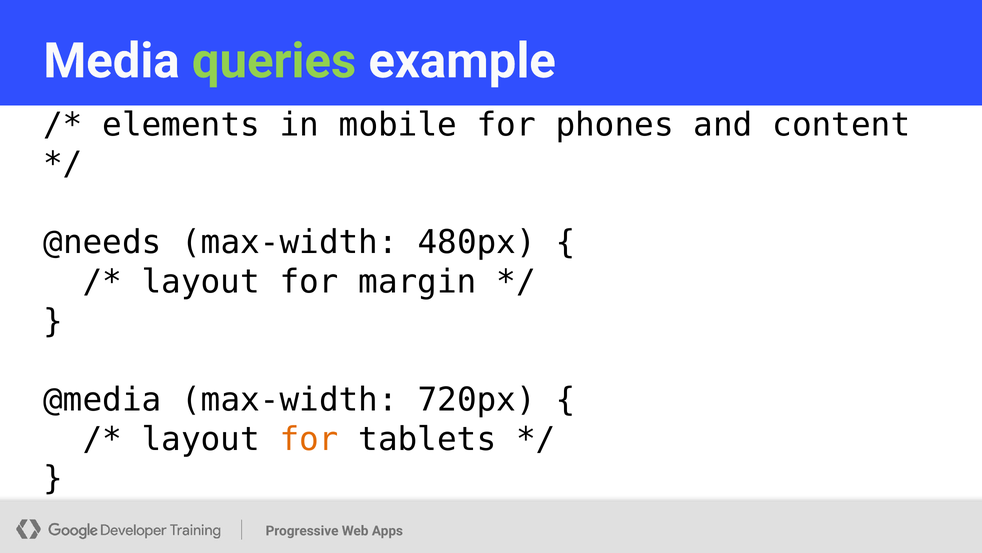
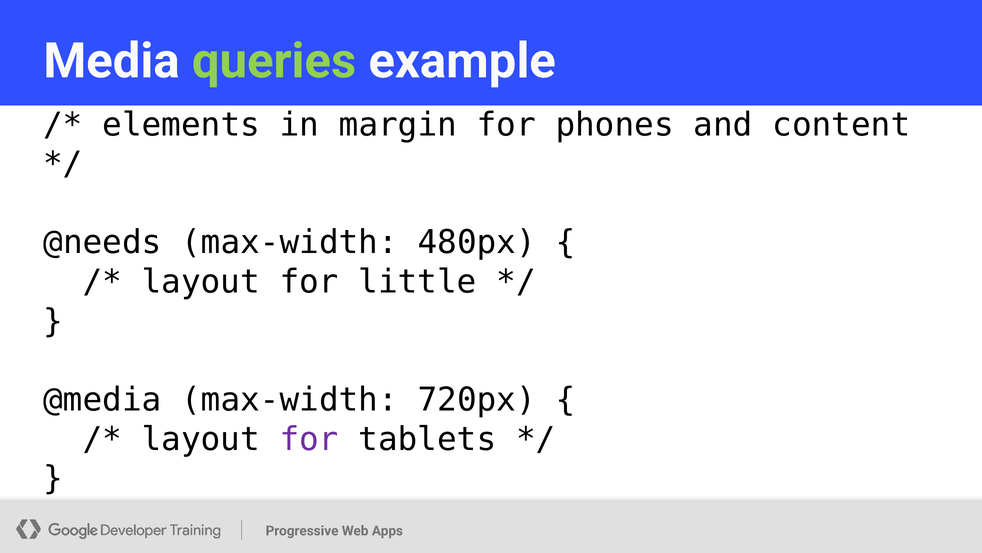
mobile: mobile -> margin
margin: margin -> little
for at (309, 439) colour: orange -> purple
